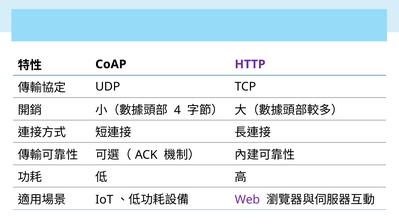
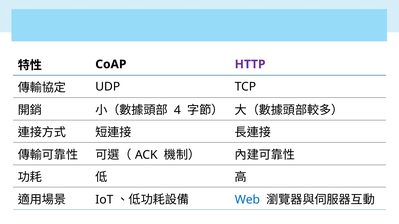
Web colour: purple -> blue
